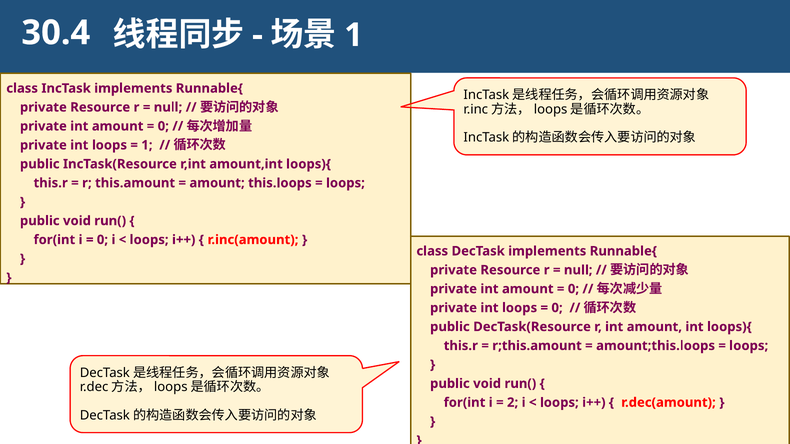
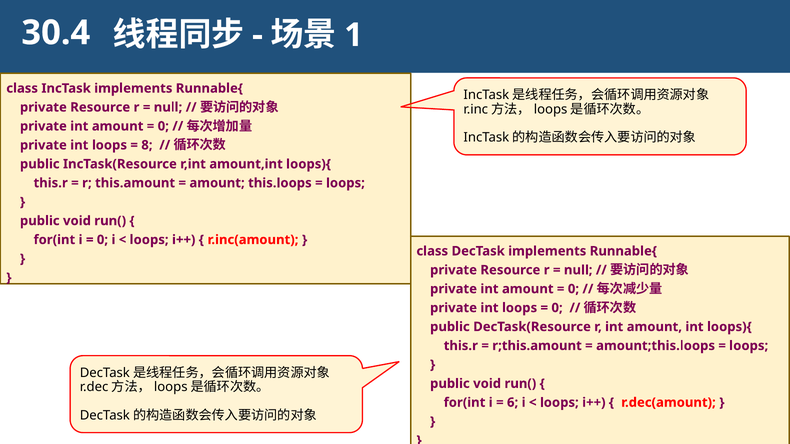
1 at (147, 145): 1 -> 8
2: 2 -> 6
